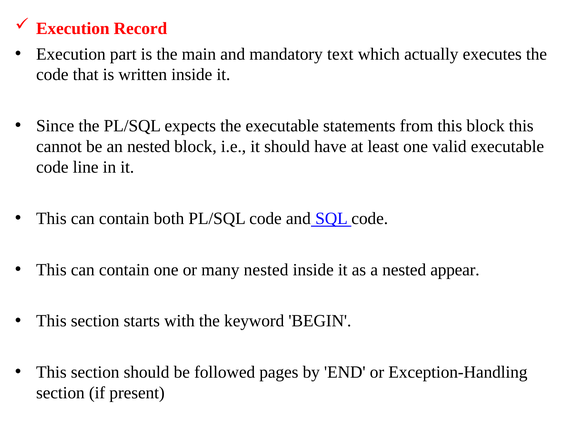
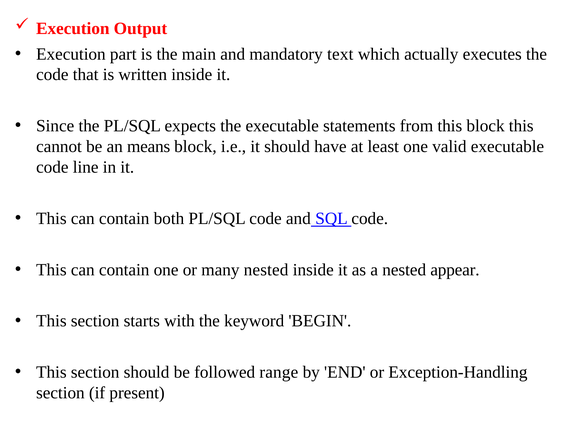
Record: Record -> Output
an nested: nested -> means
pages: pages -> range
